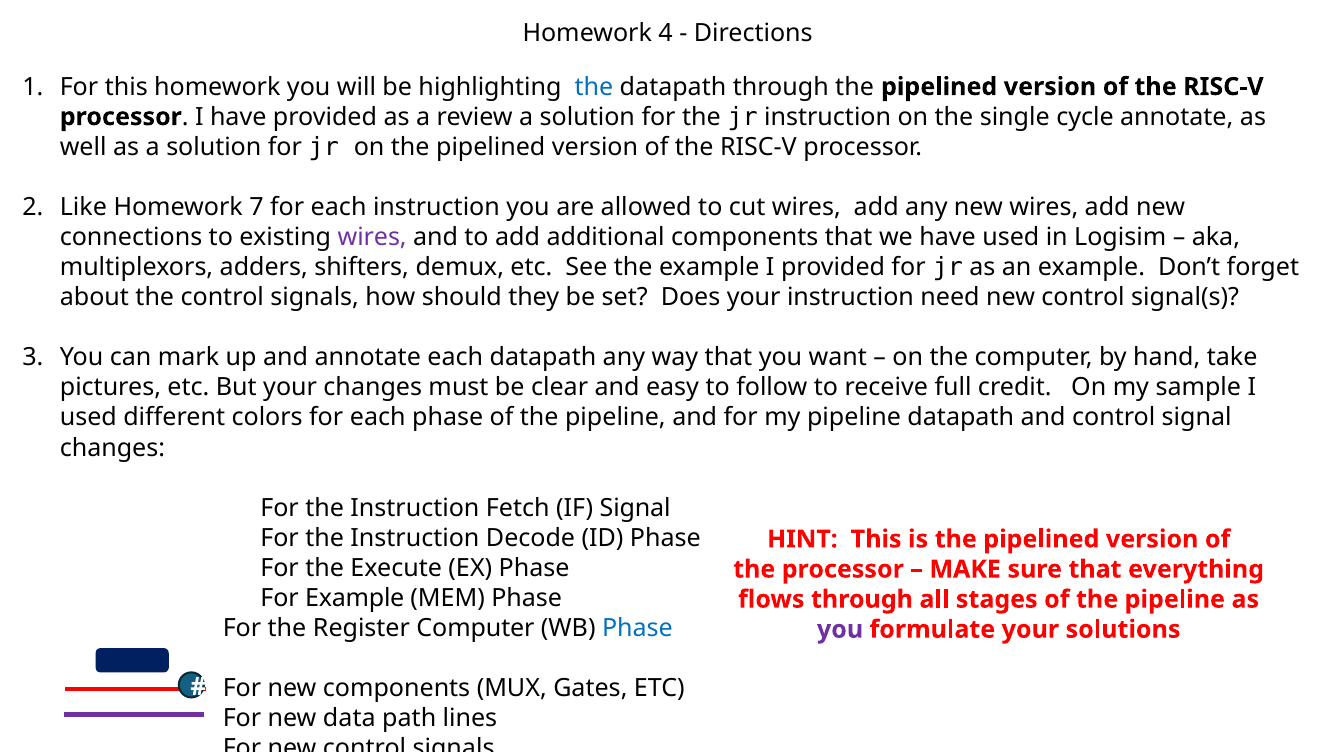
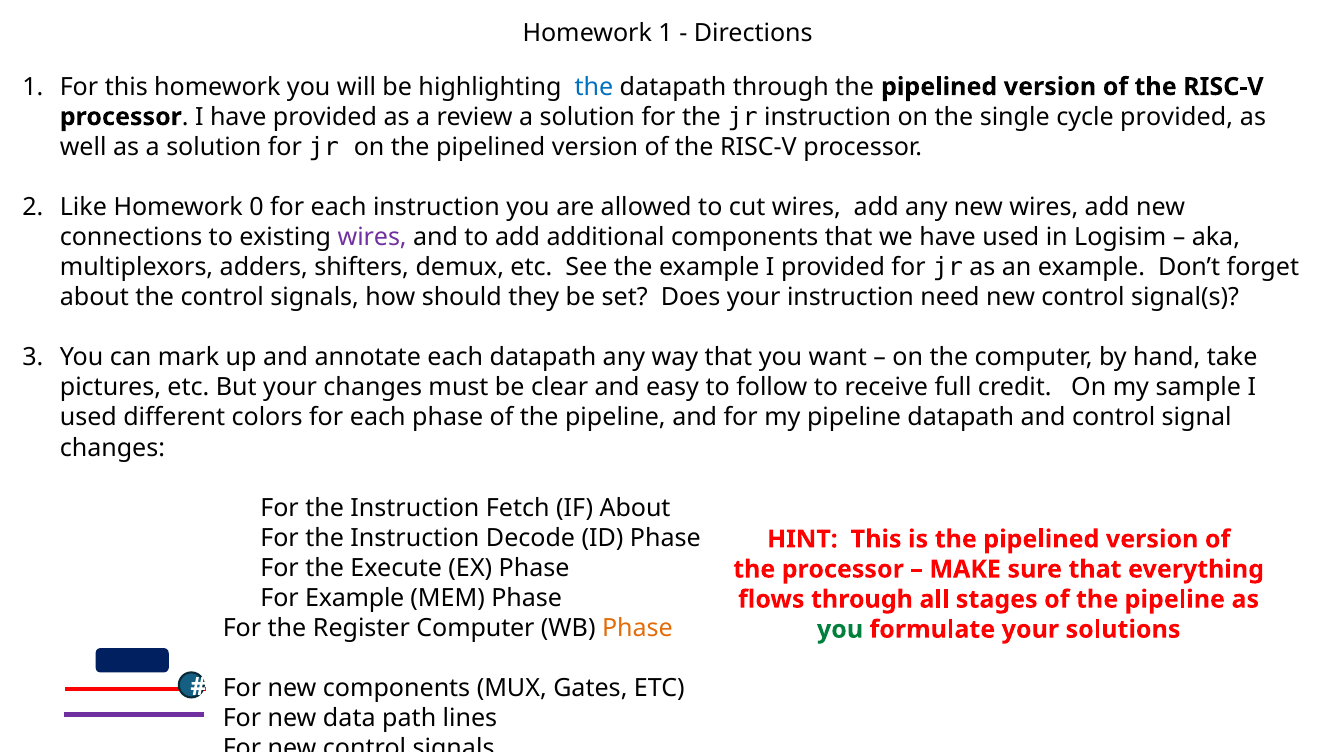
Homework 4: 4 -> 1
cycle annotate: annotate -> provided
7: 7 -> 0
IF Signal: Signal -> About
Phase at (637, 628) colour: blue -> orange
you at (840, 629) colour: purple -> green
